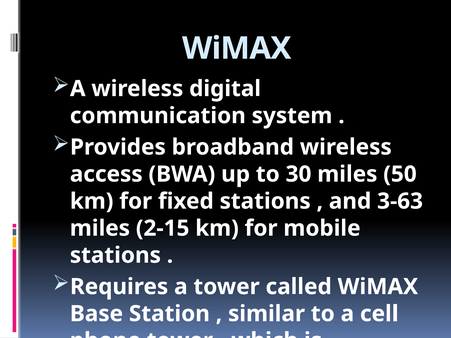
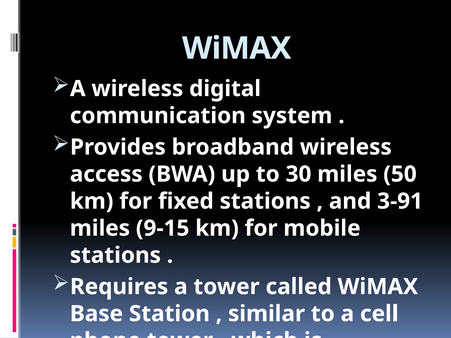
3-63: 3-63 -> 3-91
2-15: 2-15 -> 9-15
